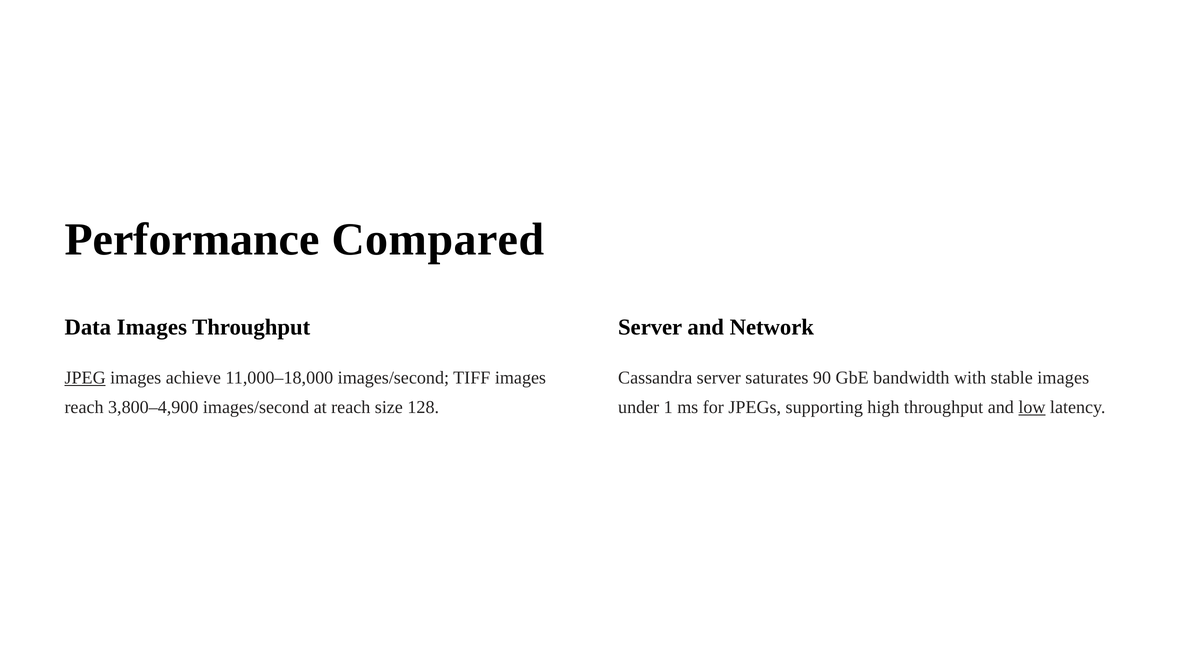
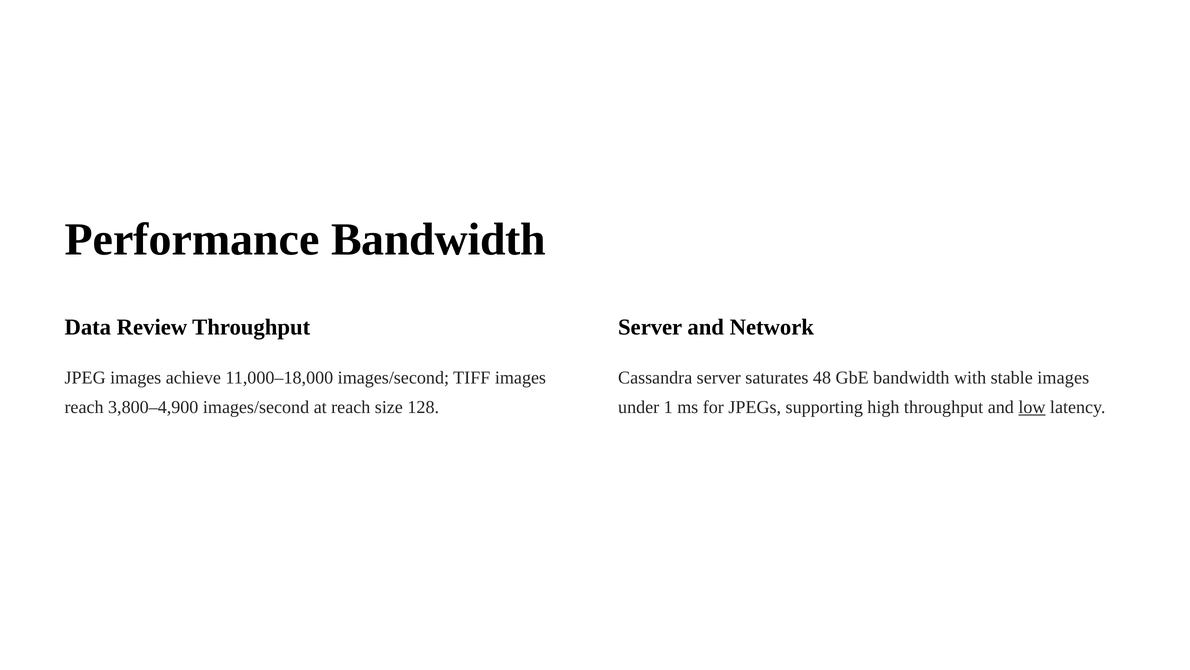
Performance Compared: Compared -> Bandwidth
Data Images: Images -> Review
JPEG underline: present -> none
90: 90 -> 48
